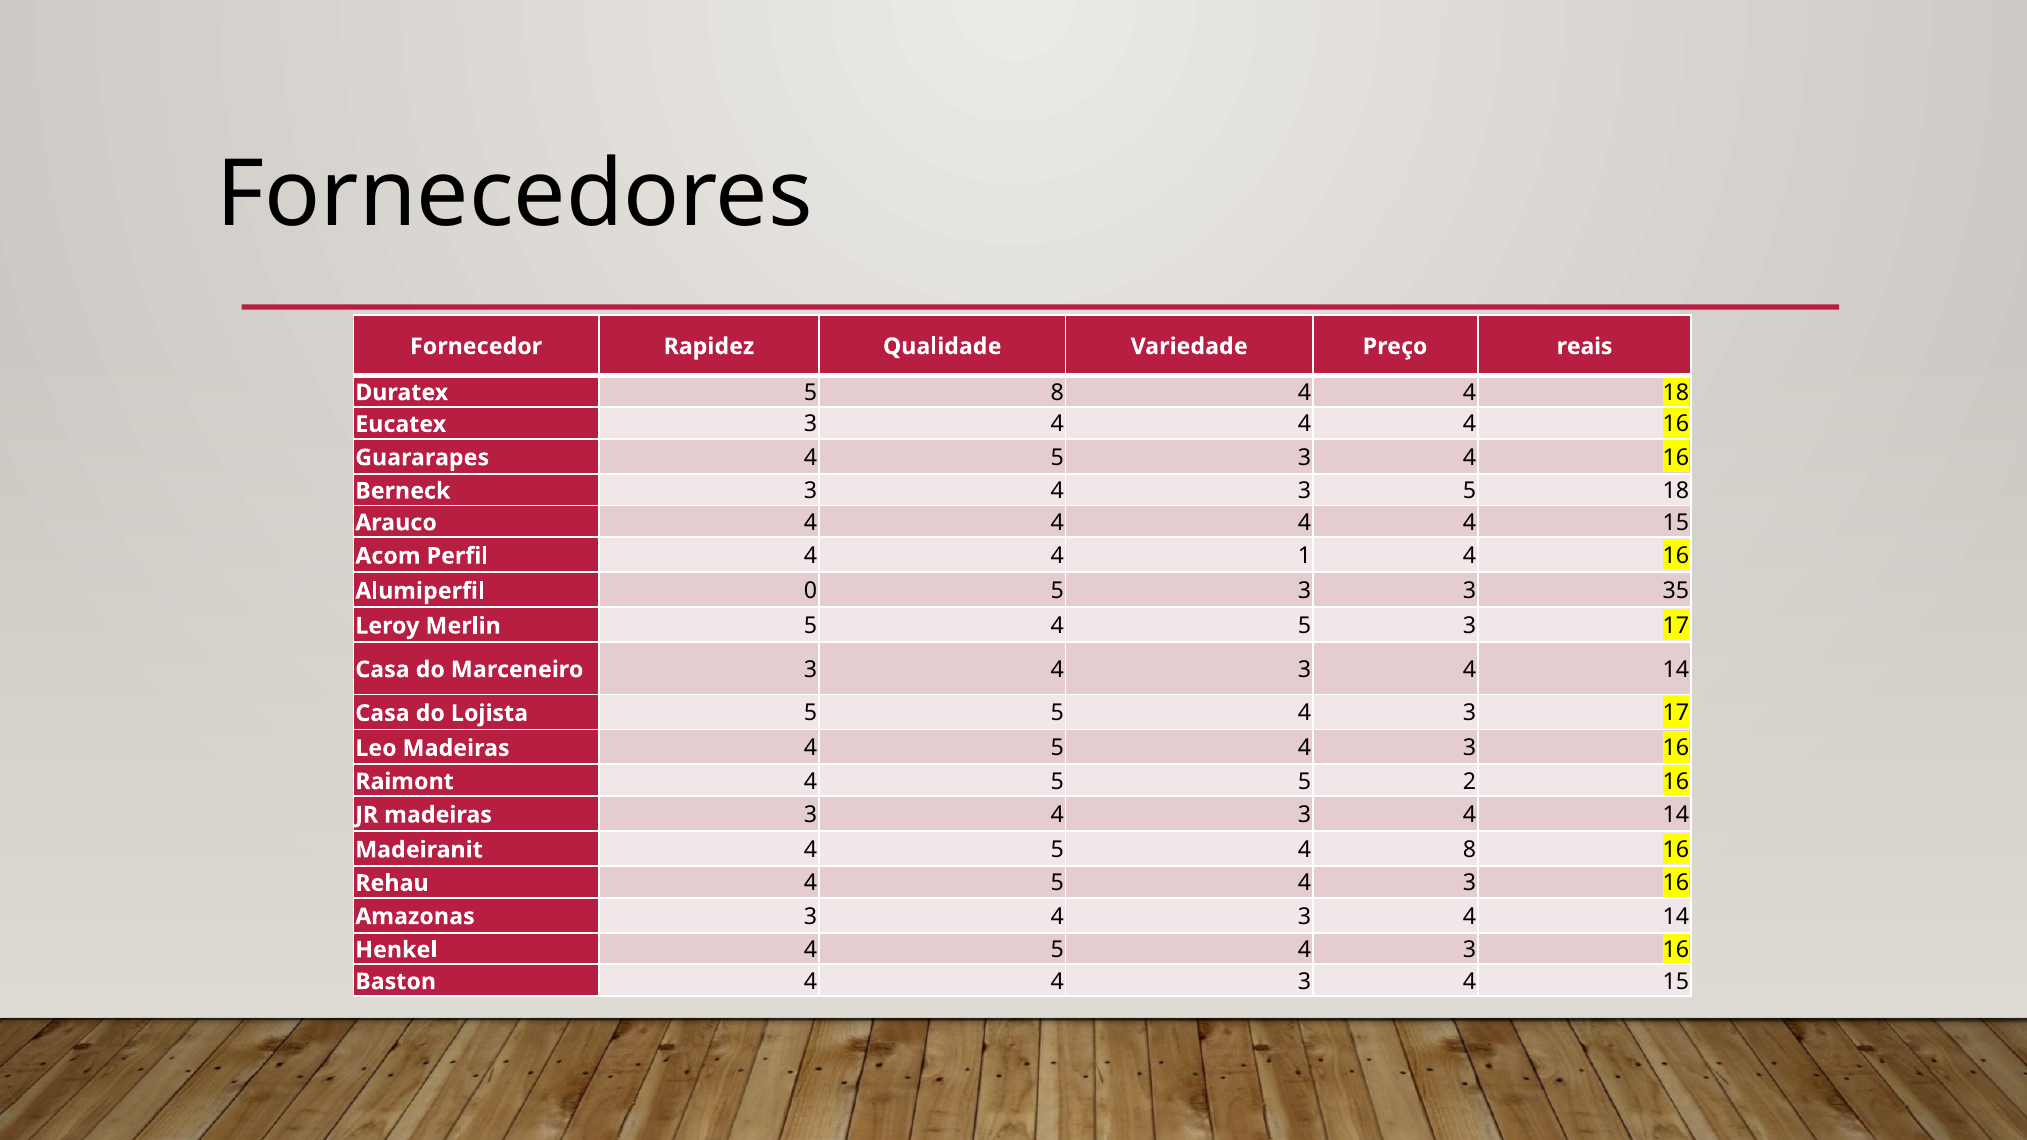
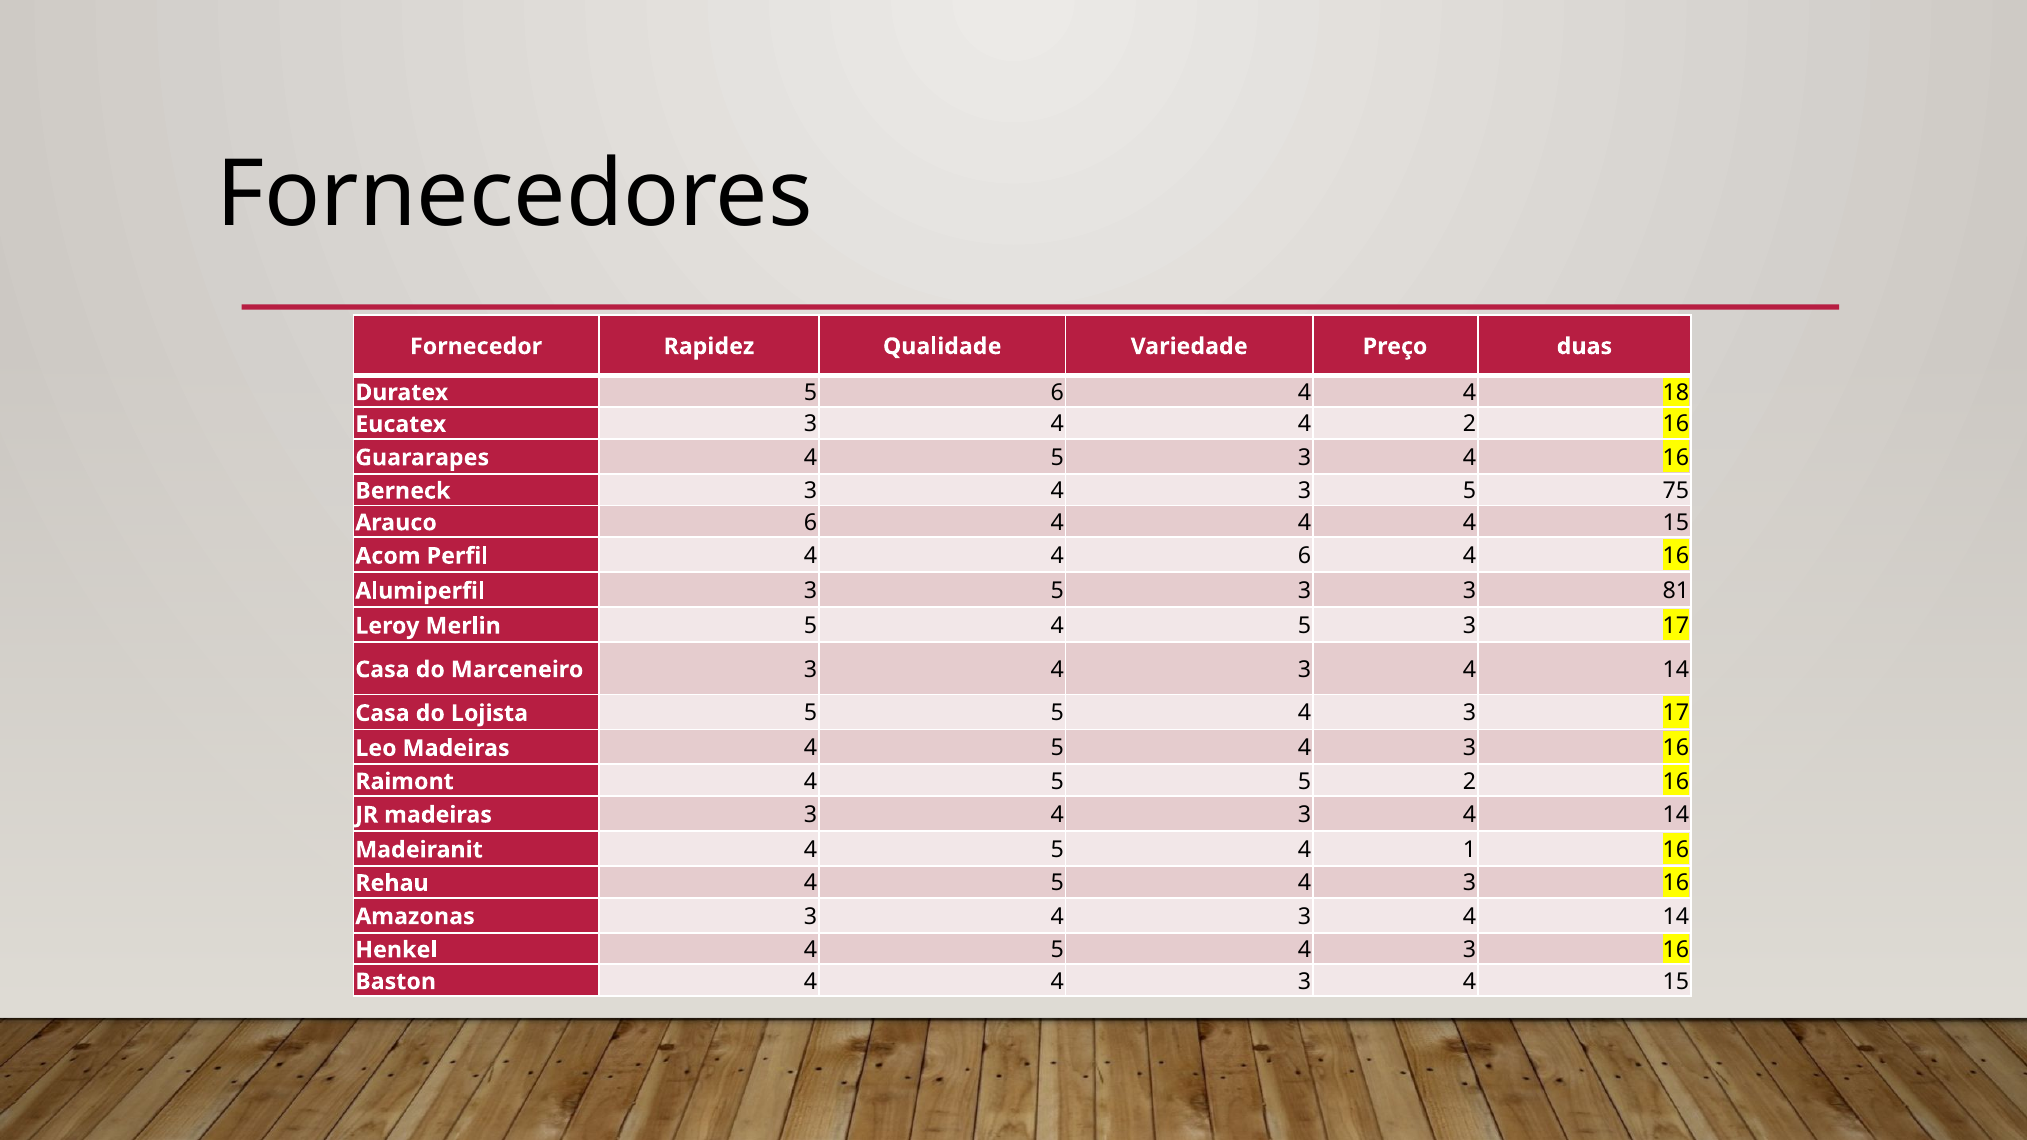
reais: reais -> duas
5 8: 8 -> 6
3 4 4 4: 4 -> 2
5 18: 18 -> 75
4 at (811, 523): 4 -> 6
4 1: 1 -> 6
0 at (811, 591): 0 -> 3
35: 35 -> 81
4 8: 8 -> 1
